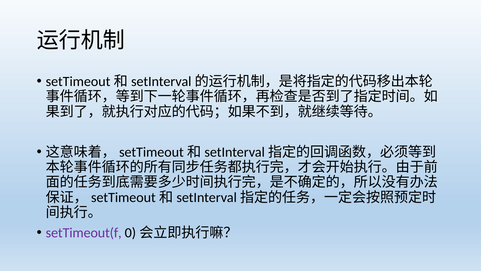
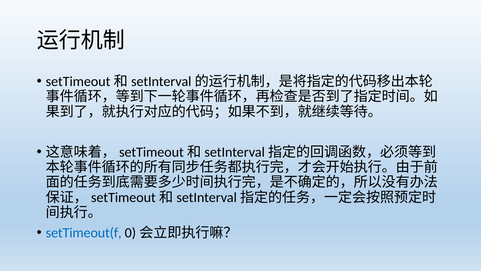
setTimeout(f colour: purple -> blue
